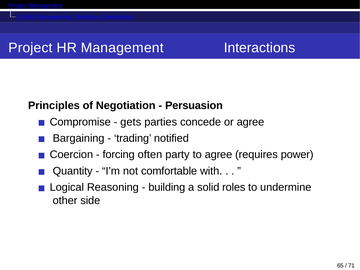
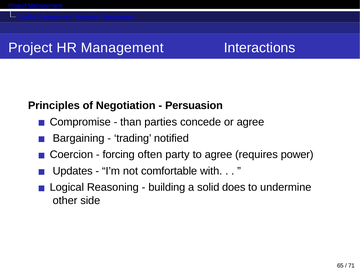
gets: gets -> than
Quantity: Quantity -> Updates
roles: roles -> does
